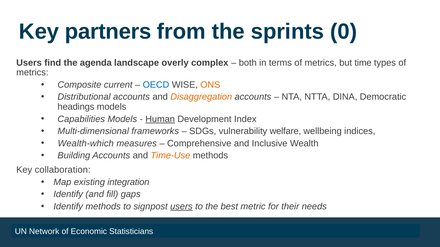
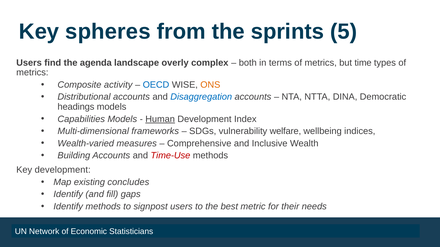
partners: partners -> spheres
0: 0 -> 5
current: current -> activity
Disaggregation colour: orange -> blue
Wealth-which: Wealth-which -> Wealth-varied
Time-Use colour: orange -> red
Key collaboration: collaboration -> development
integration: integration -> concludes
users at (181, 207) underline: present -> none
